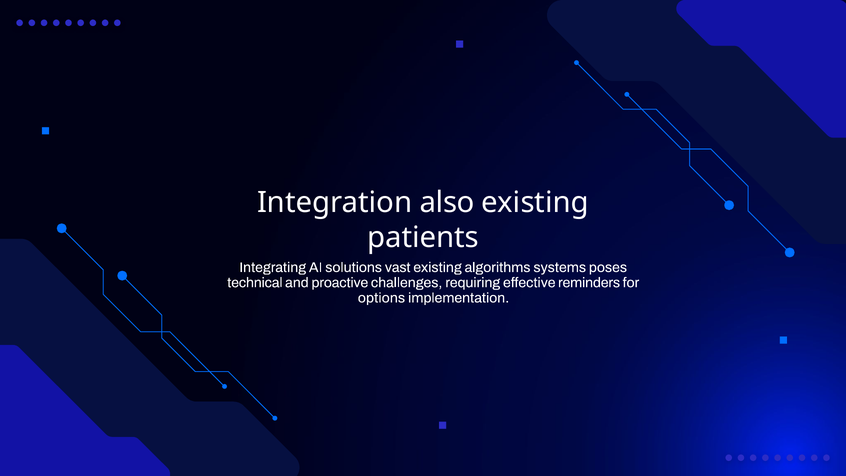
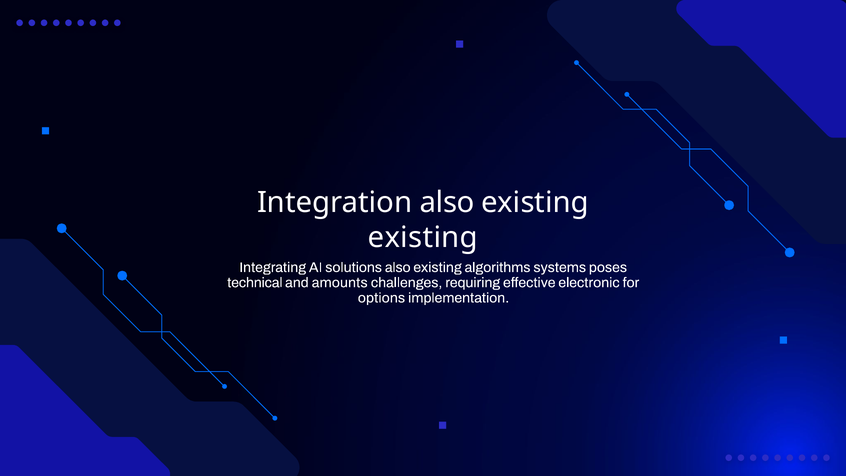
patients at (423, 238): patients -> existing
solutions vast: vast -> also
proactive: proactive -> amounts
reminders: reminders -> electronic
